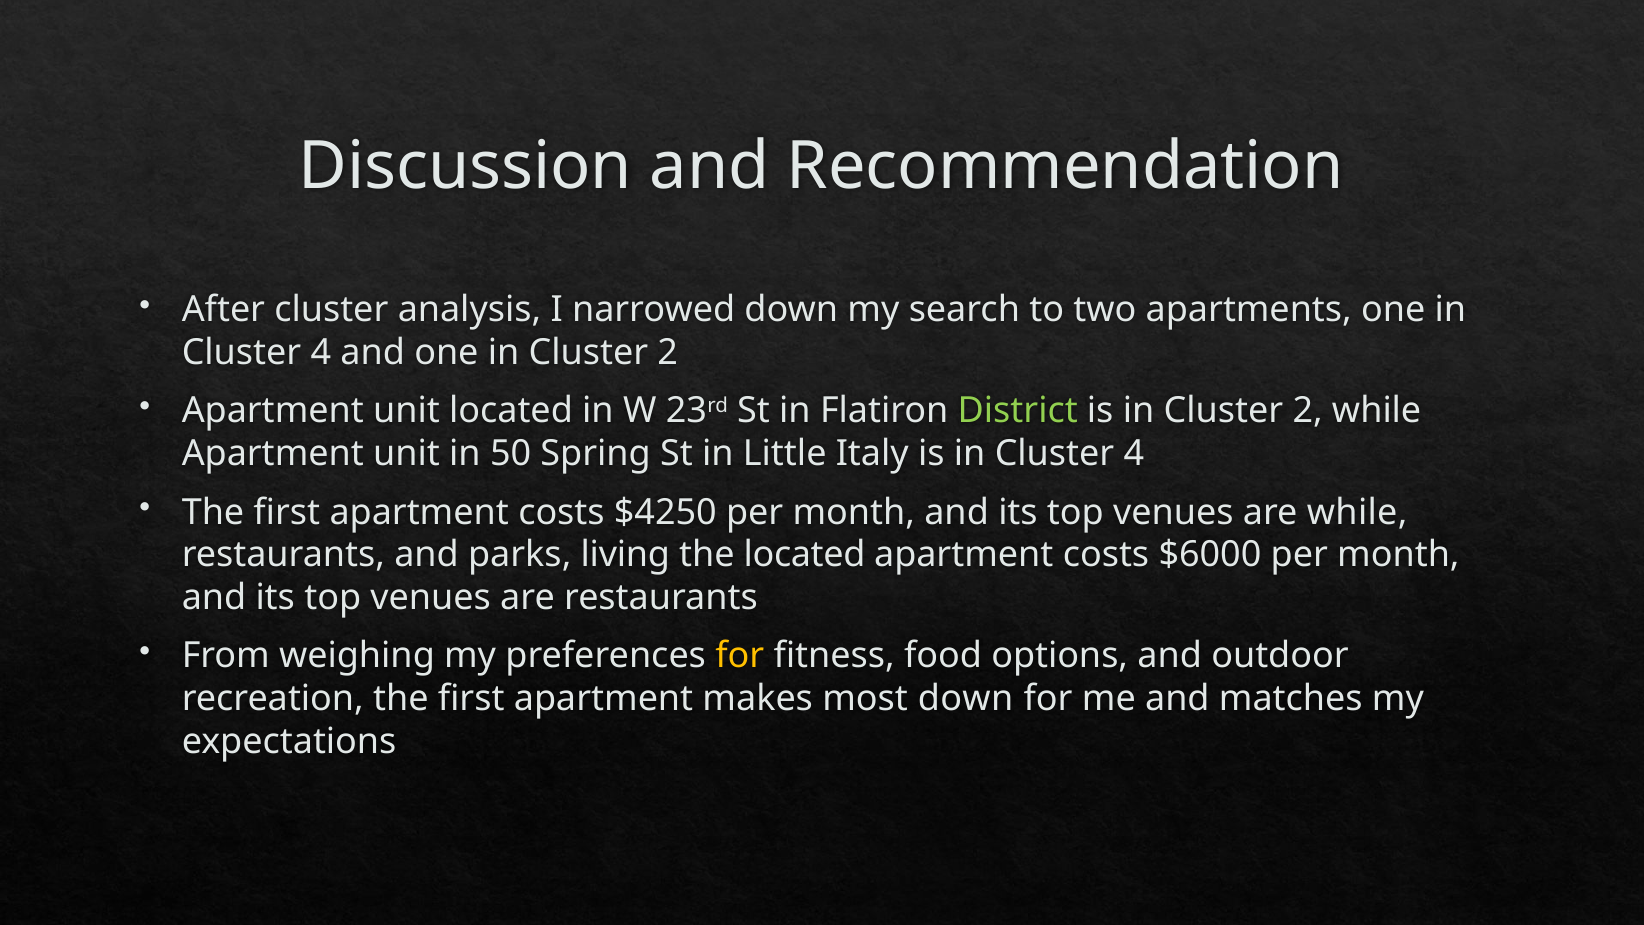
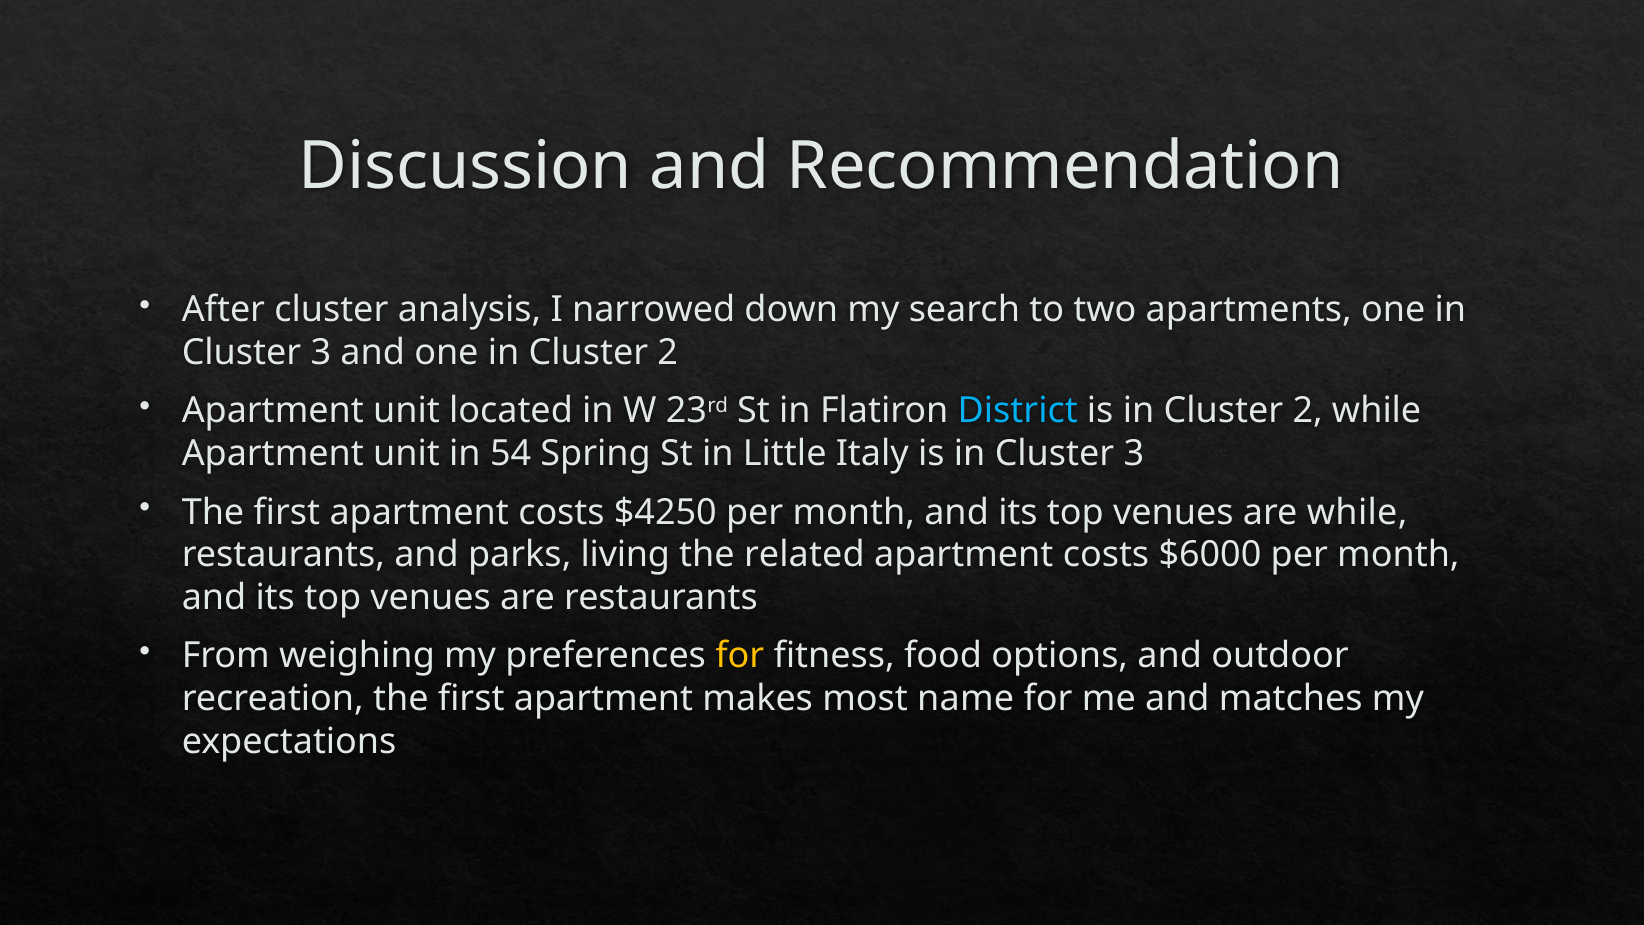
4 at (321, 353): 4 -> 3
District colour: light green -> light blue
50: 50 -> 54
is in Cluster 4: 4 -> 3
the located: located -> related
most down: down -> name
